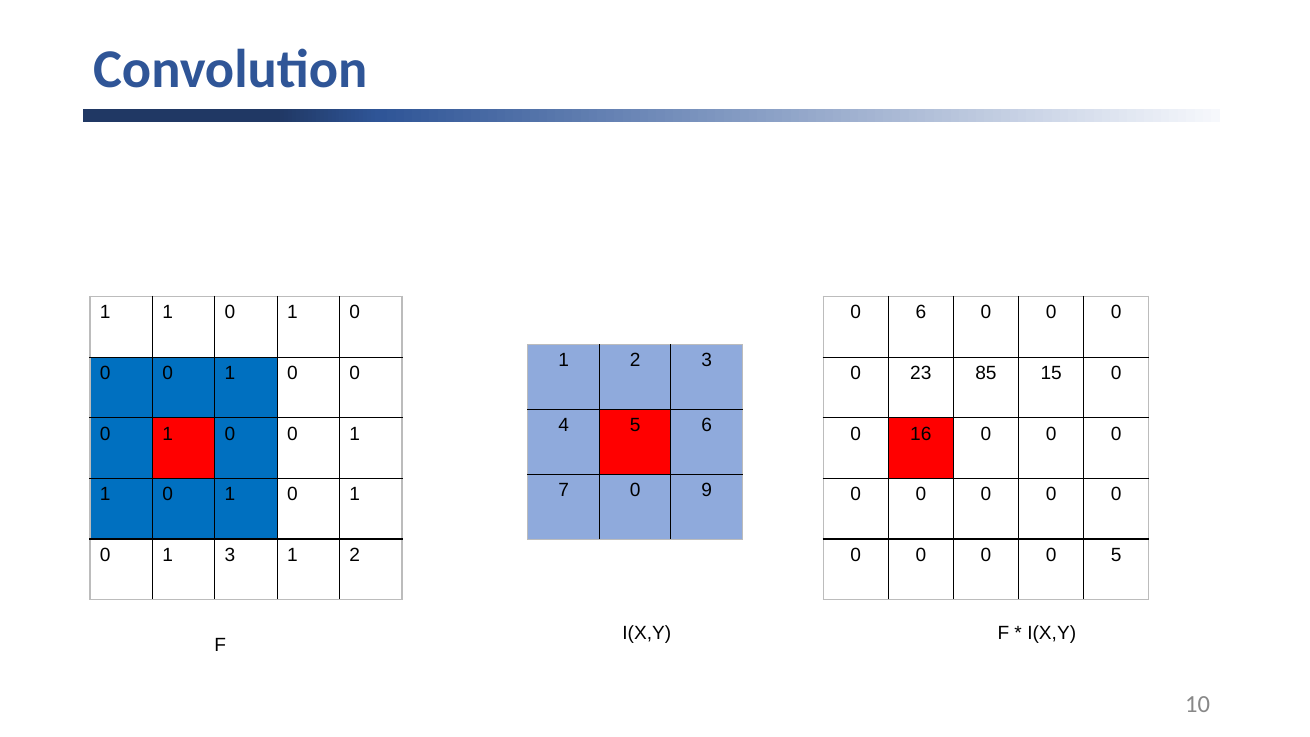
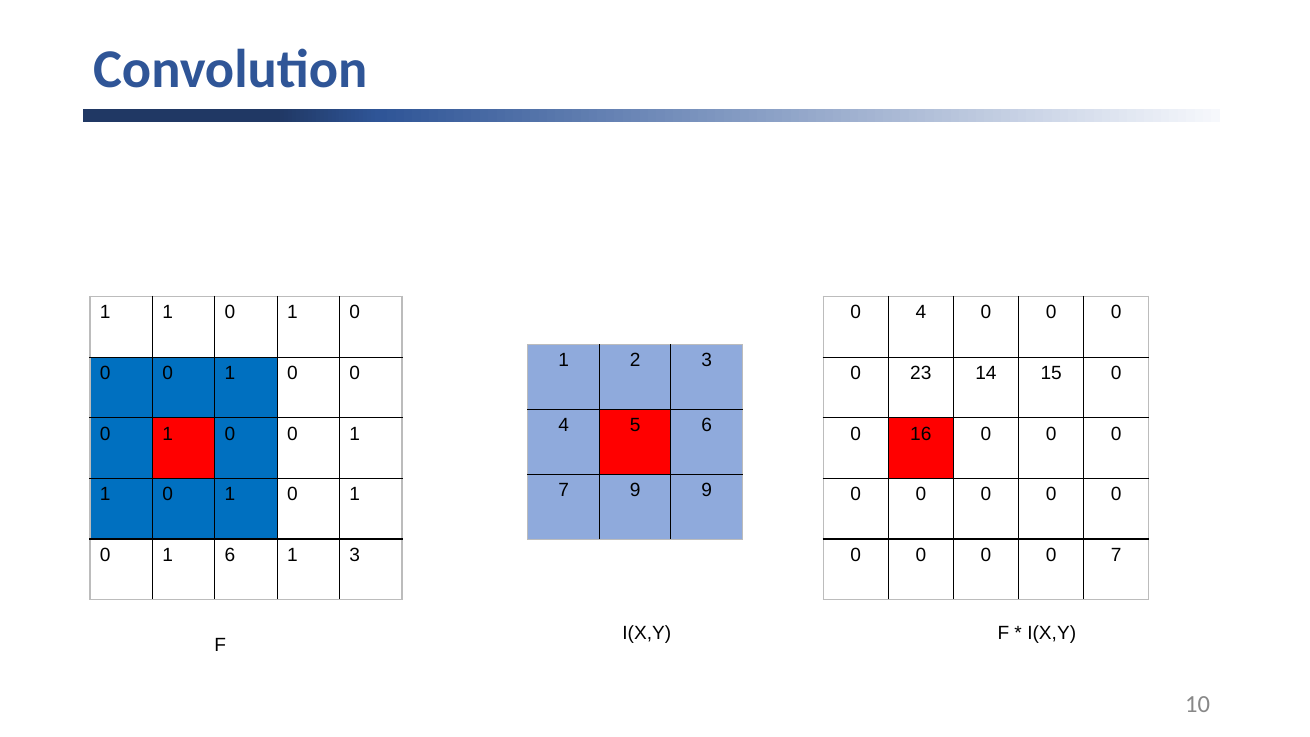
0 6: 6 -> 4
85: 85 -> 14
7 0: 0 -> 9
1 3: 3 -> 6
2 at (355, 555): 2 -> 3
0 5: 5 -> 7
